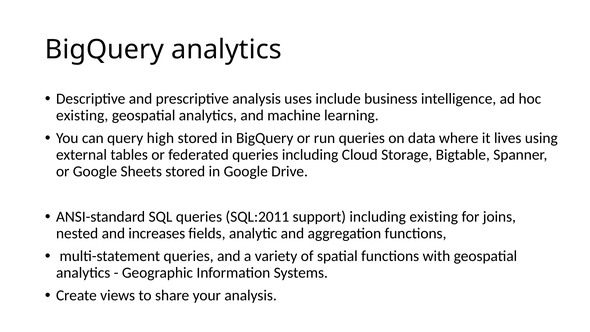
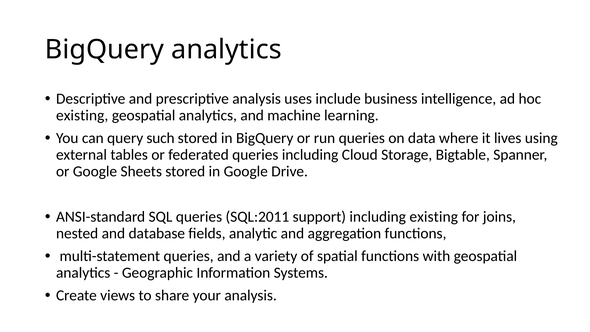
high: high -> such
increases: increases -> database
